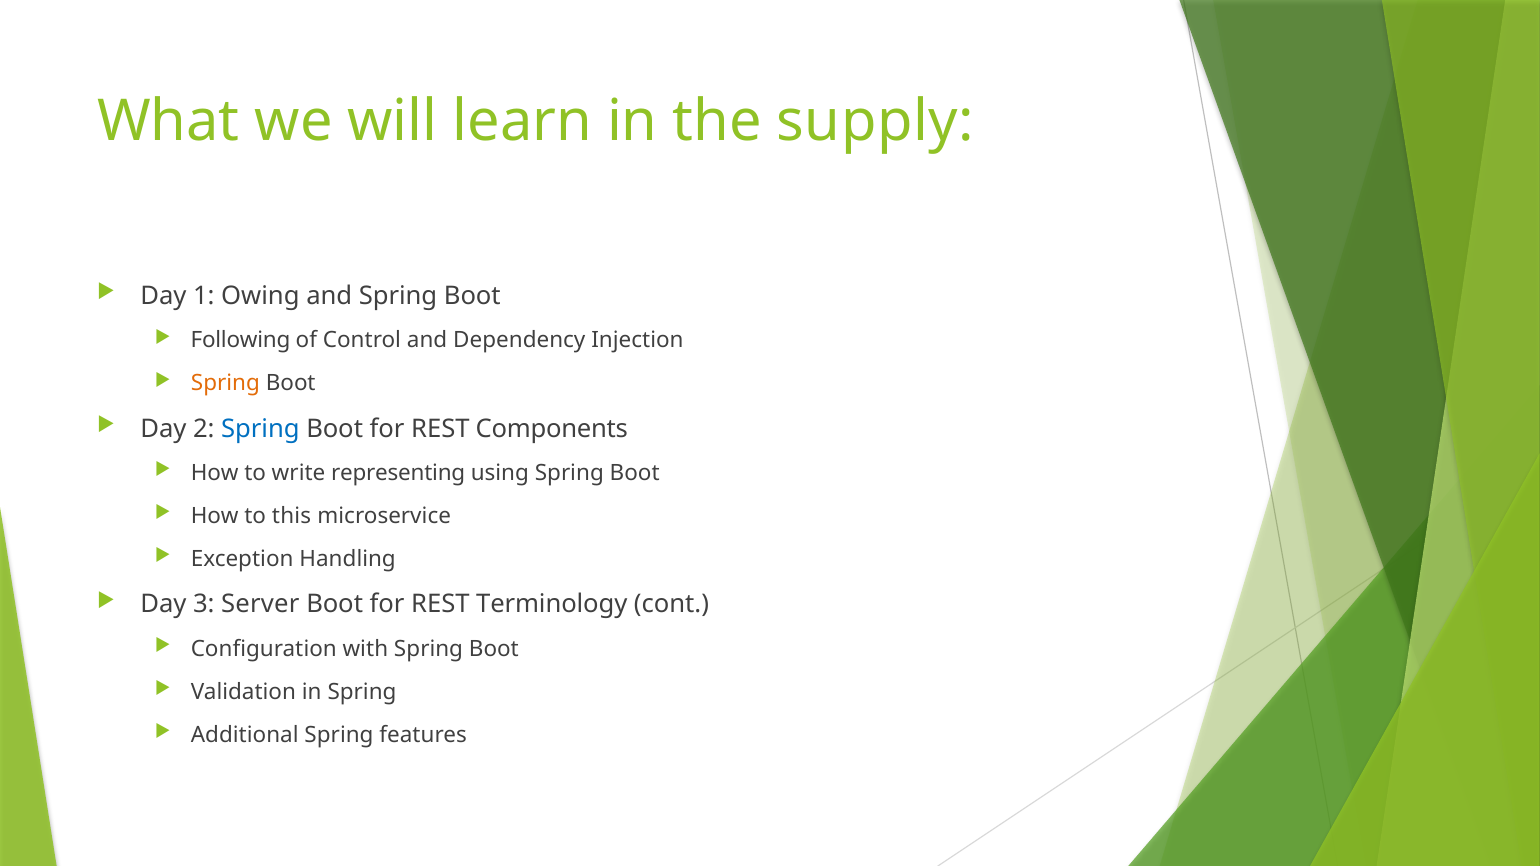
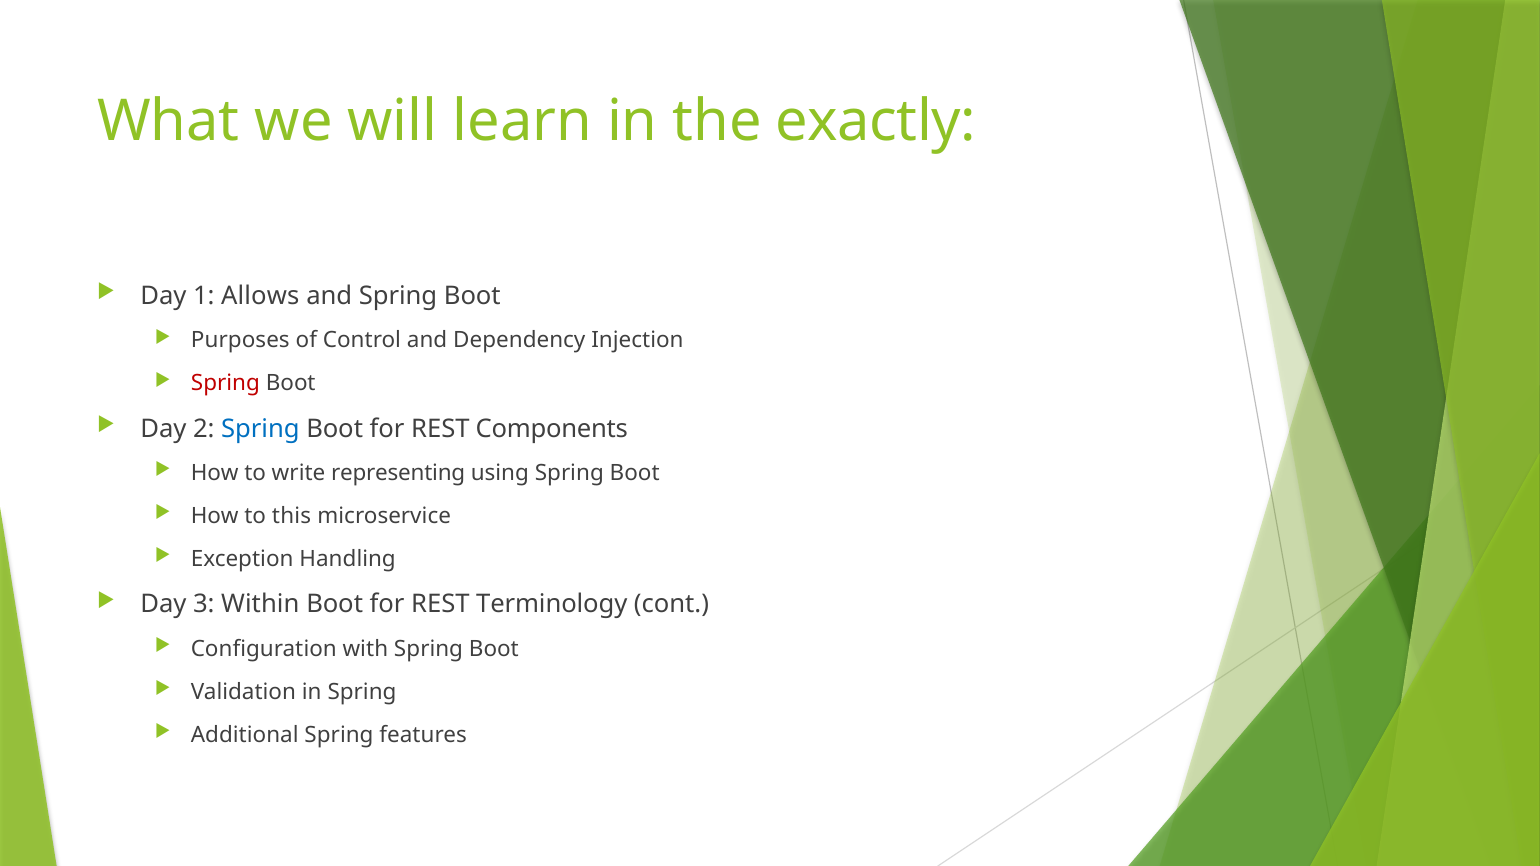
supply: supply -> exactly
Owing: Owing -> Allows
Following: Following -> Purposes
Spring at (225, 384) colour: orange -> red
Server: Server -> Within
